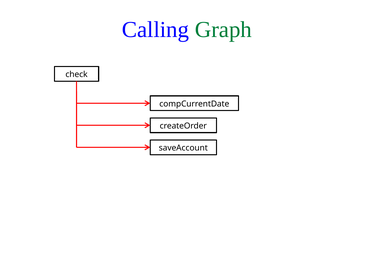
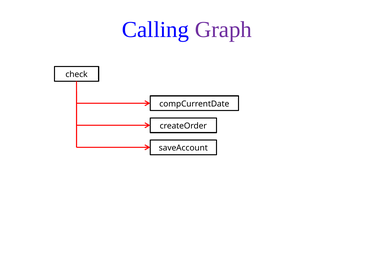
Graph colour: green -> purple
